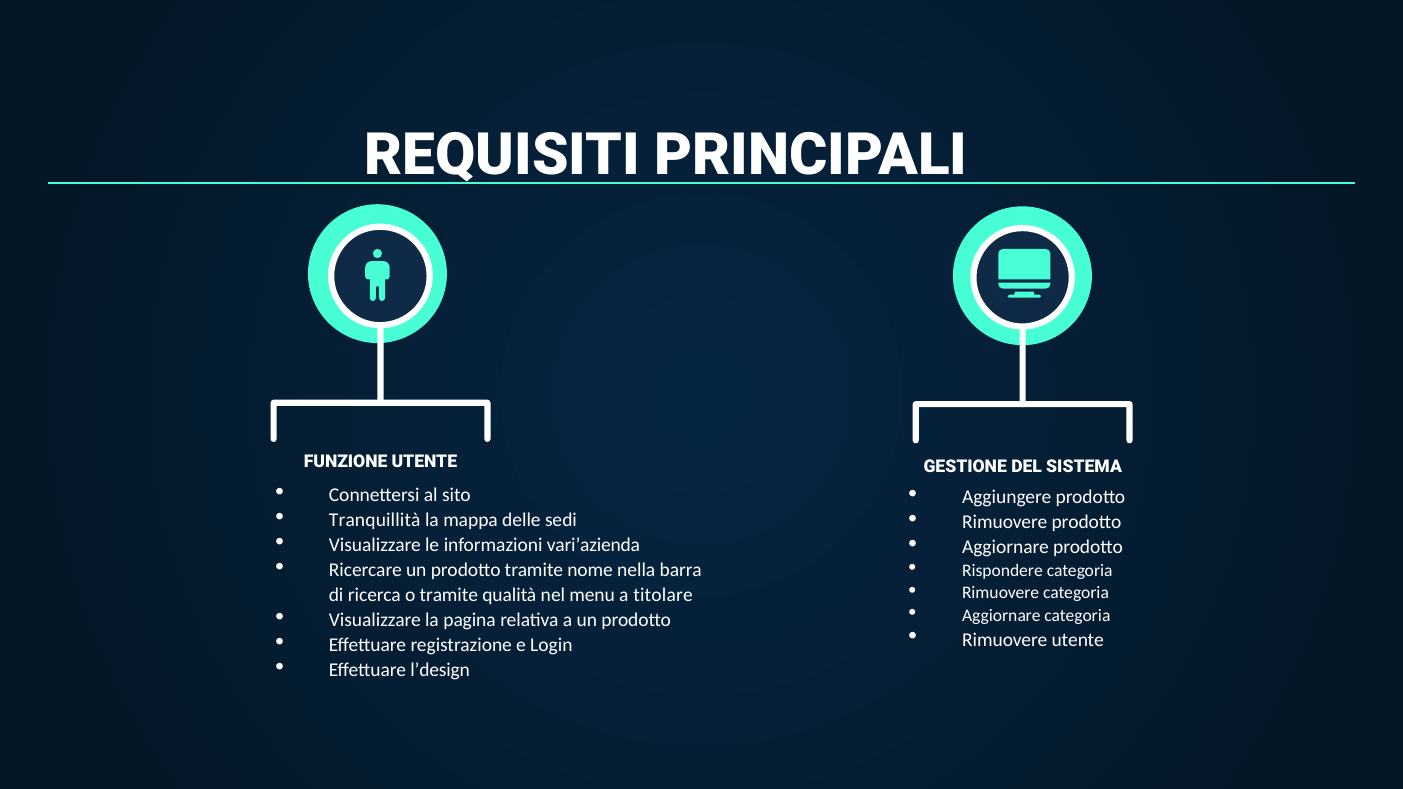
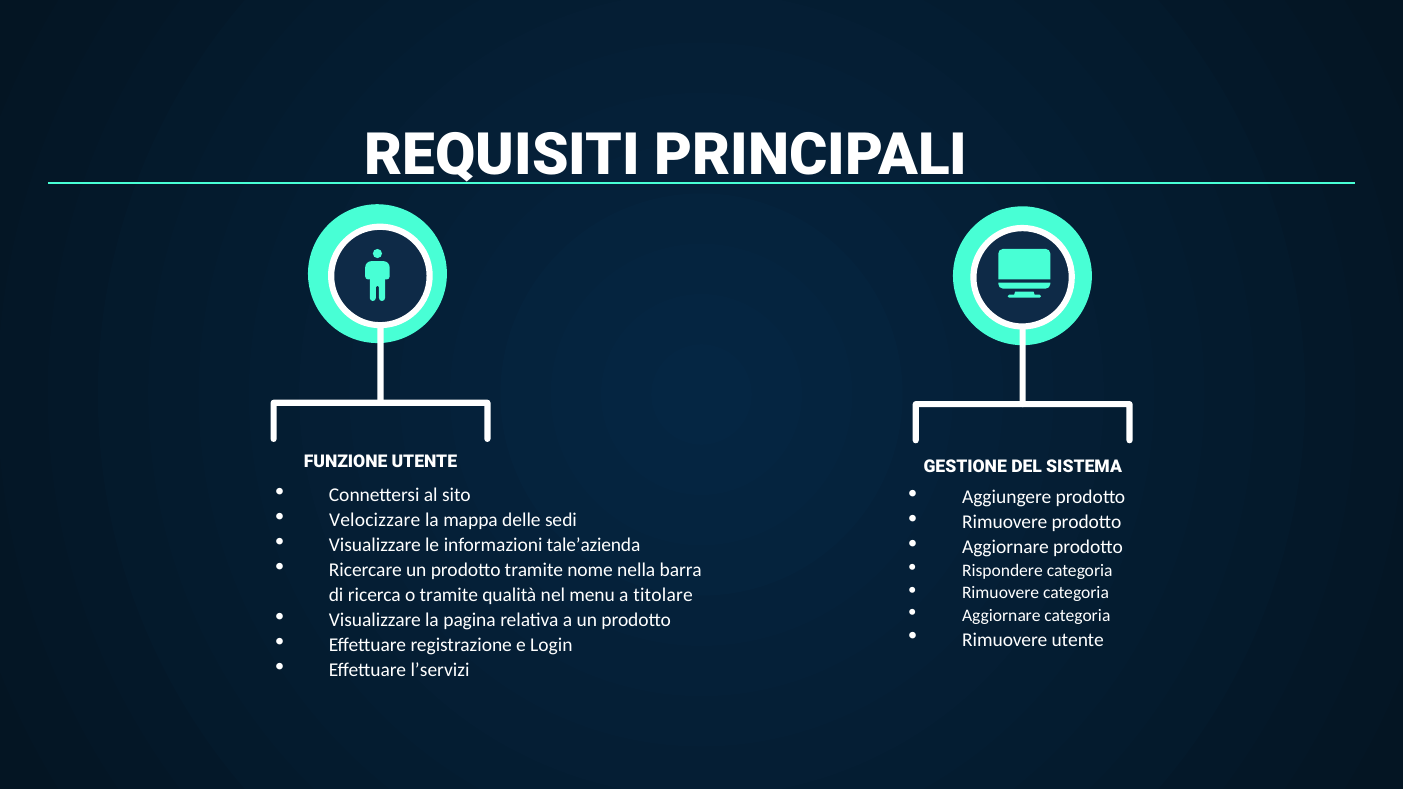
Tranquillità: Tranquillità -> Velocizzare
vari’azienda: vari’azienda -> tale’azienda
l’design: l’design -> l’servizi
